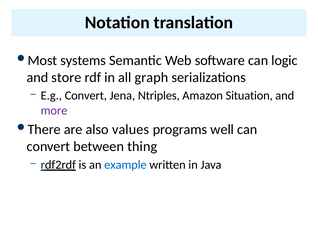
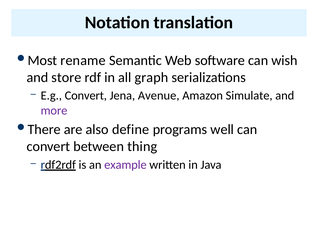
systems: systems -> rename
logic: logic -> wish
Ntriples: Ntriples -> Avenue
Situation: Situation -> Simulate
values: values -> define
example colour: blue -> purple
